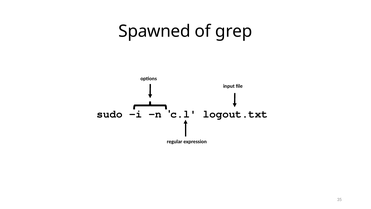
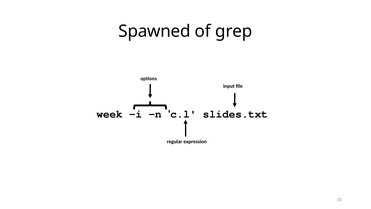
sudo: sudo -> week
logout.txt: logout.txt -> slides.txt
